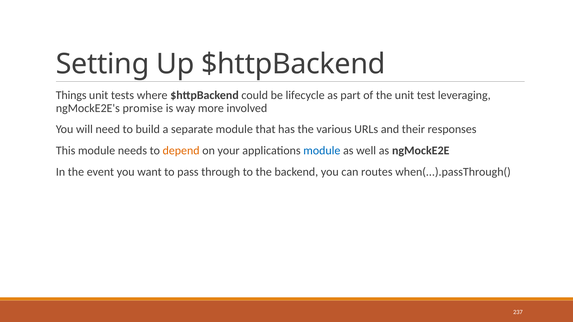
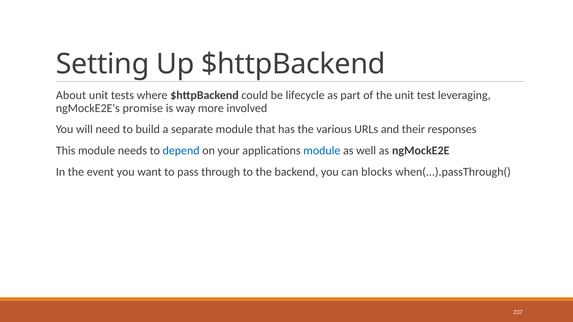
Things: Things -> About
depend colour: orange -> blue
routes: routes -> blocks
